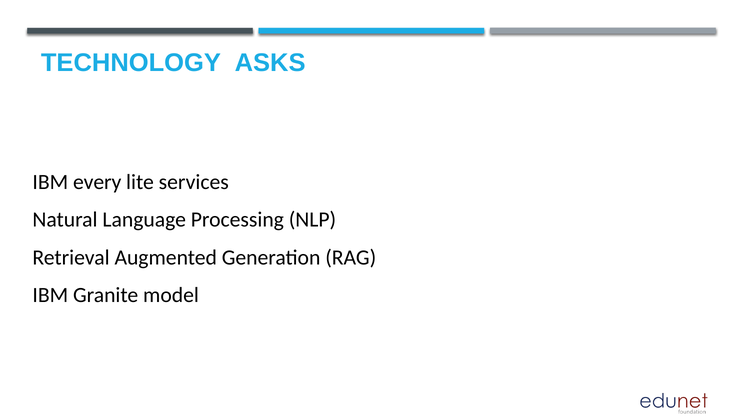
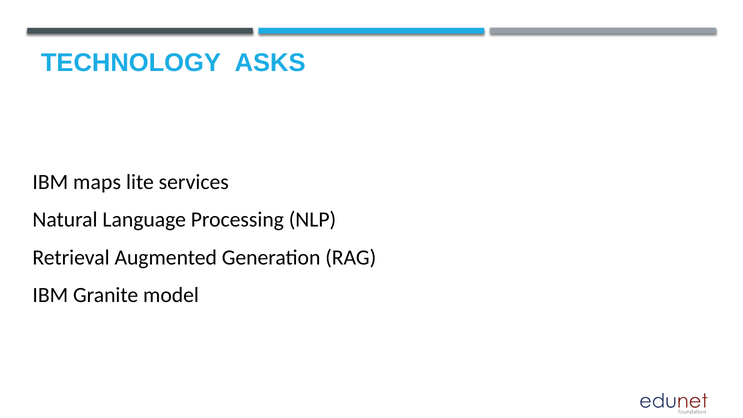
every: every -> maps
